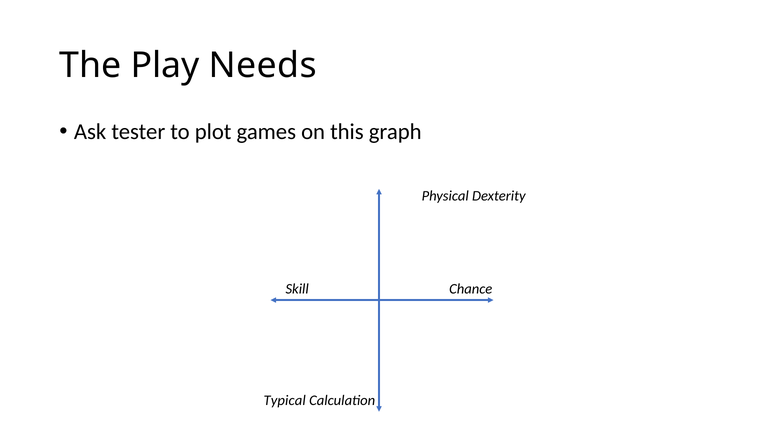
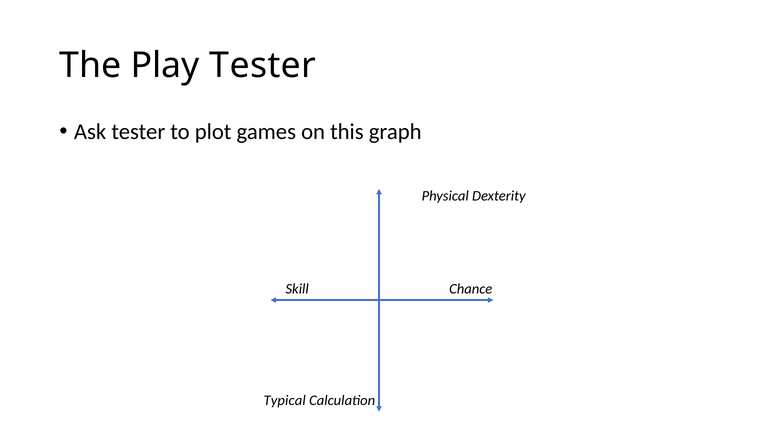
Play Needs: Needs -> Tester
